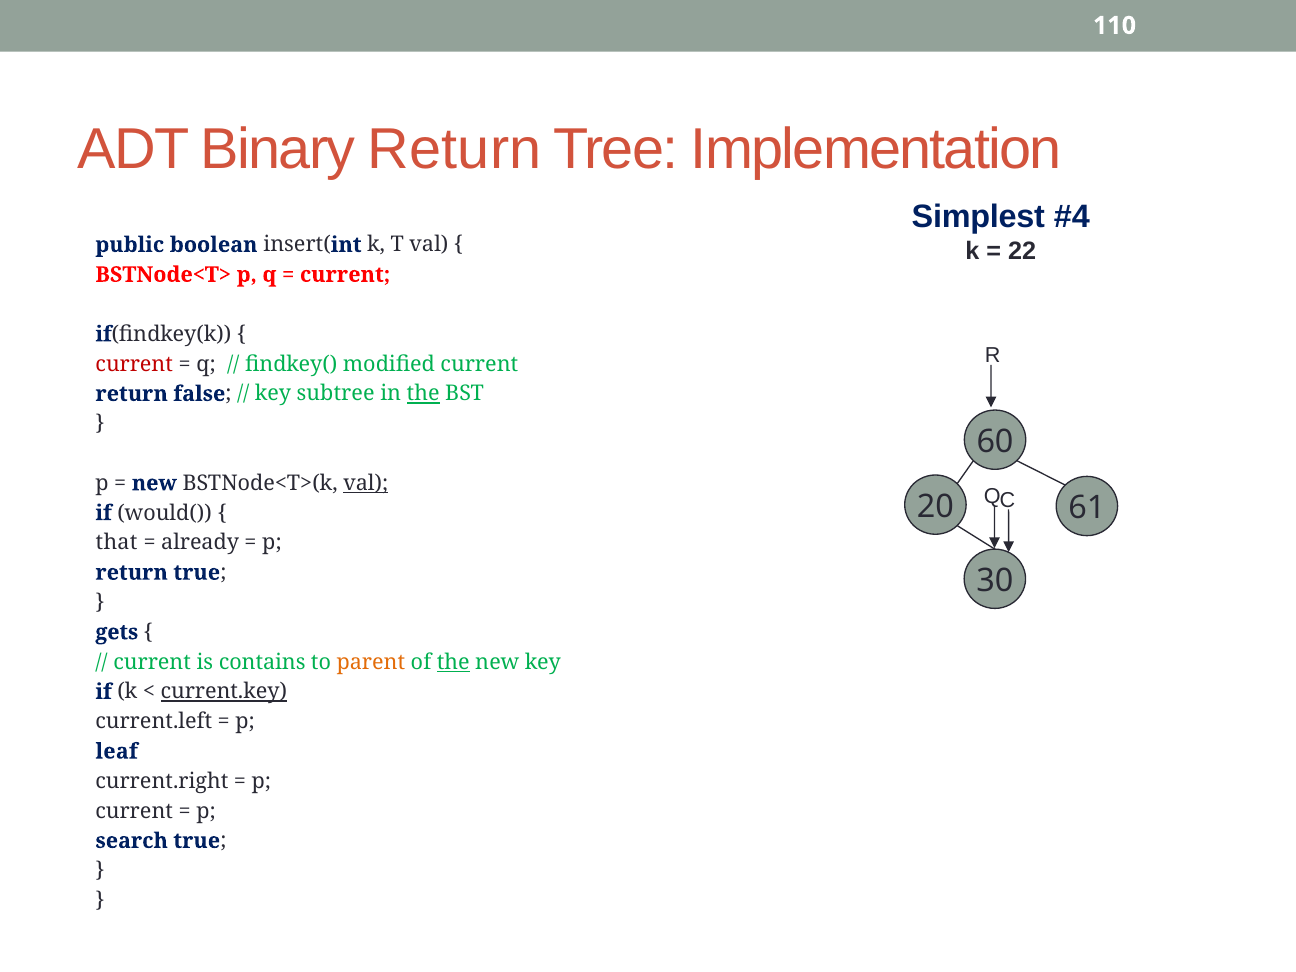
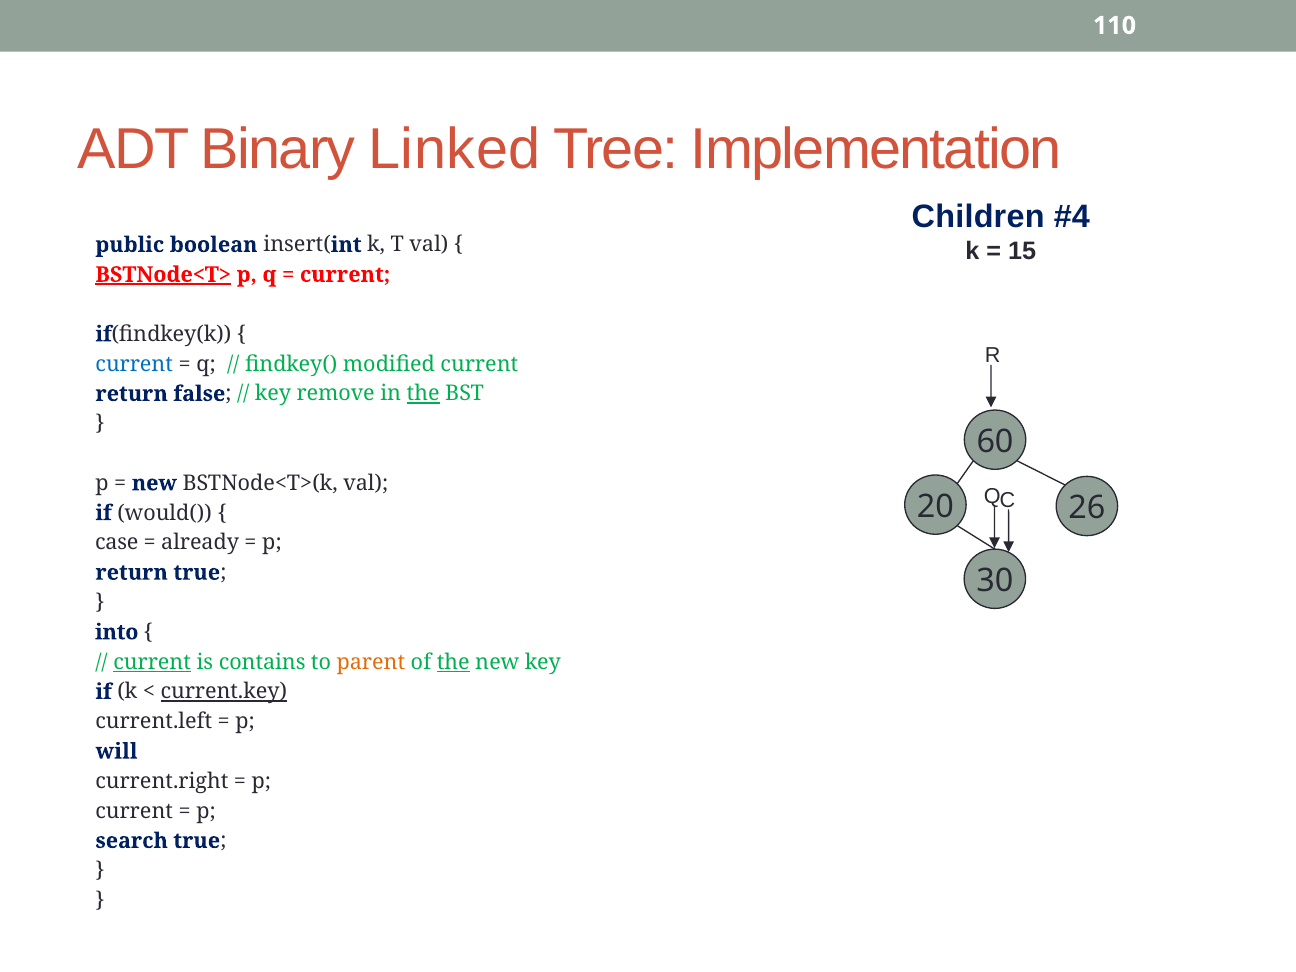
Binary Return: Return -> Linked
Simplest: Simplest -> Children
22: 22 -> 15
BSTNode<T> underline: none -> present
current at (134, 364) colour: red -> blue
subtree: subtree -> remove
val at (366, 483) underline: present -> none
61: 61 -> 26
that: that -> case
gets: gets -> into
current at (152, 662) underline: none -> present
leaf: leaf -> will
